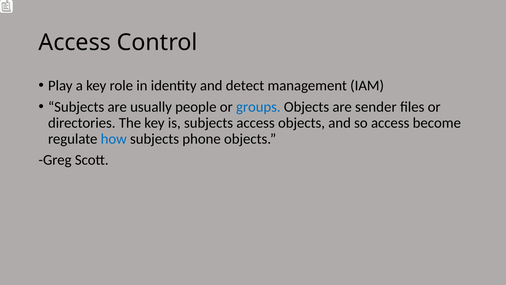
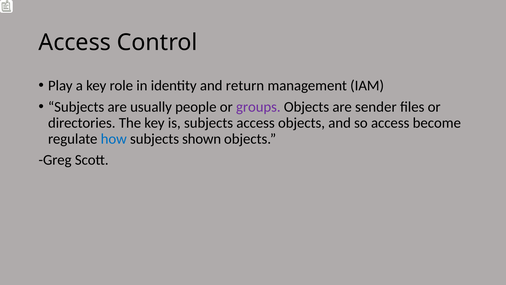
detect: detect -> return
groups colour: blue -> purple
phone: phone -> shown
